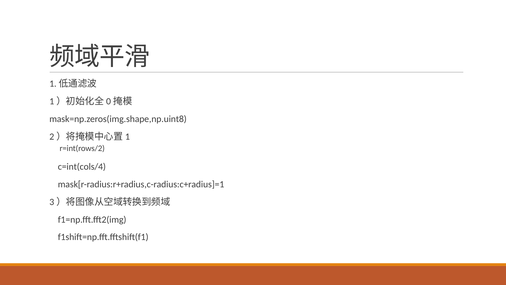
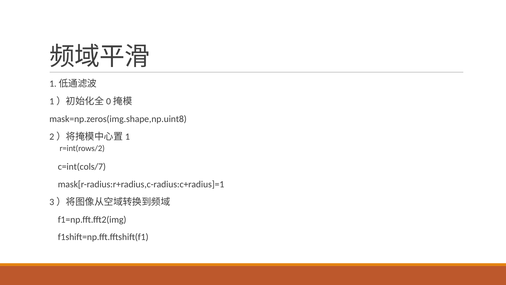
c=int(cols/4: c=int(cols/4 -> c=int(cols/7
